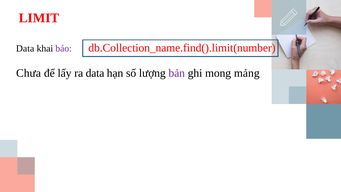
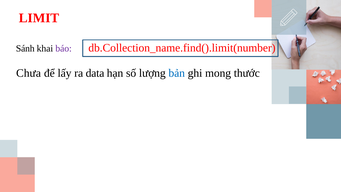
Data at (25, 49): Data -> Sánh
bản colour: purple -> blue
mảng: mảng -> thước
